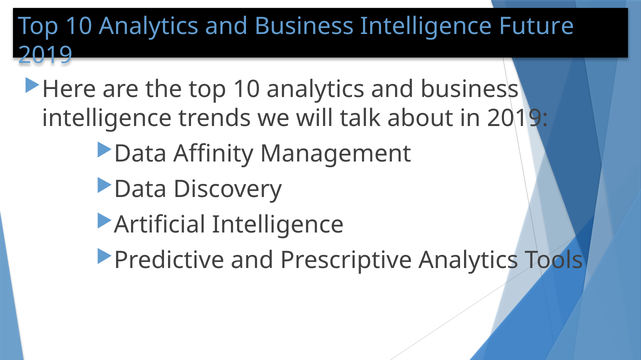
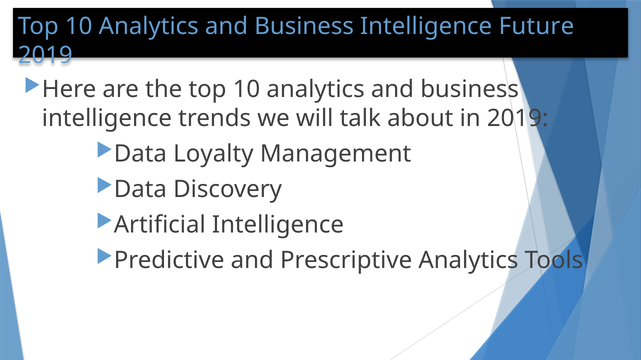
Affinity: Affinity -> Loyalty
